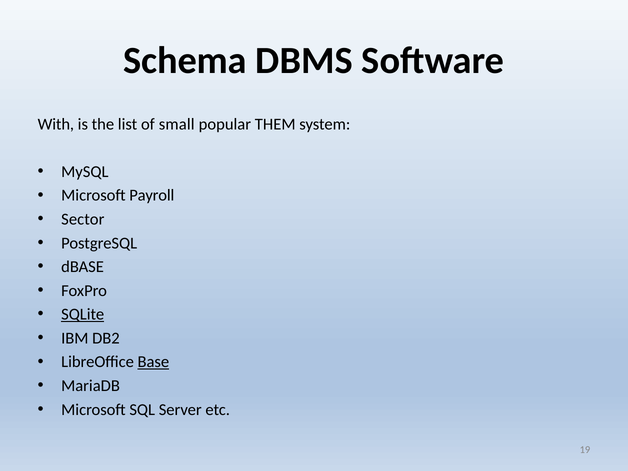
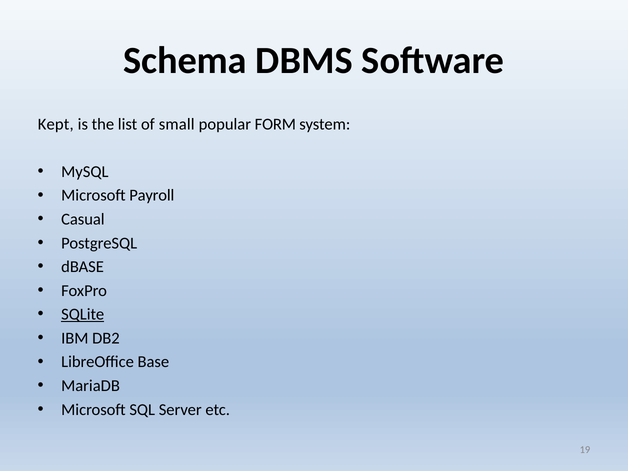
With: With -> Kept
THEM: THEM -> FORM
Sector: Sector -> Casual
Base underline: present -> none
